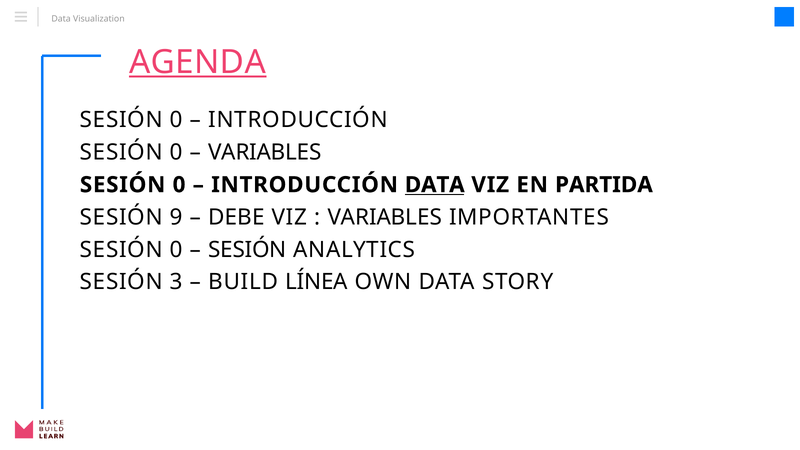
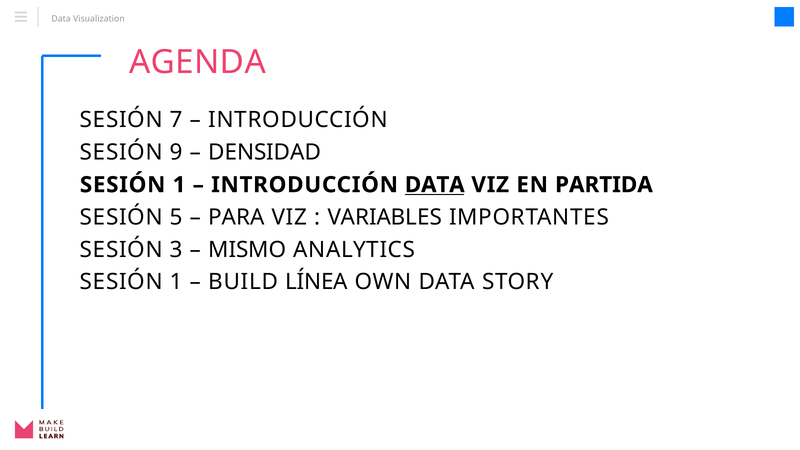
AGENDA underline: present -> none
0 at (176, 120): 0 -> 7
0 at (176, 152): 0 -> 9
VARIABLES at (265, 152): VARIABLES -> DENSIDAD
0 at (179, 185): 0 -> 1
9: 9 -> 5
DEBE: DEBE -> PARA
0 at (176, 250): 0 -> 3
SESIÓN at (247, 250): SESIÓN -> MISMO
3 at (176, 282): 3 -> 1
